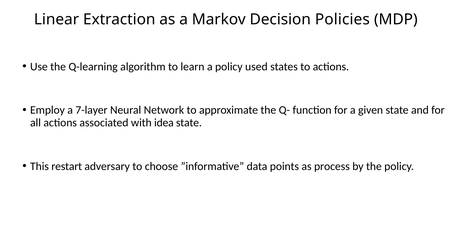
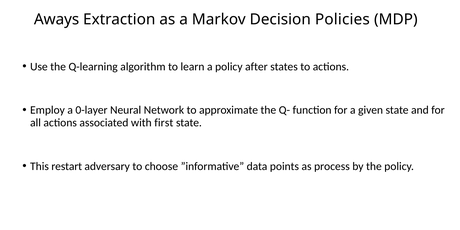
Linear: Linear -> Aways
used: used -> after
7-layer: 7-layer -> 0-layer
idea: idea -> first
